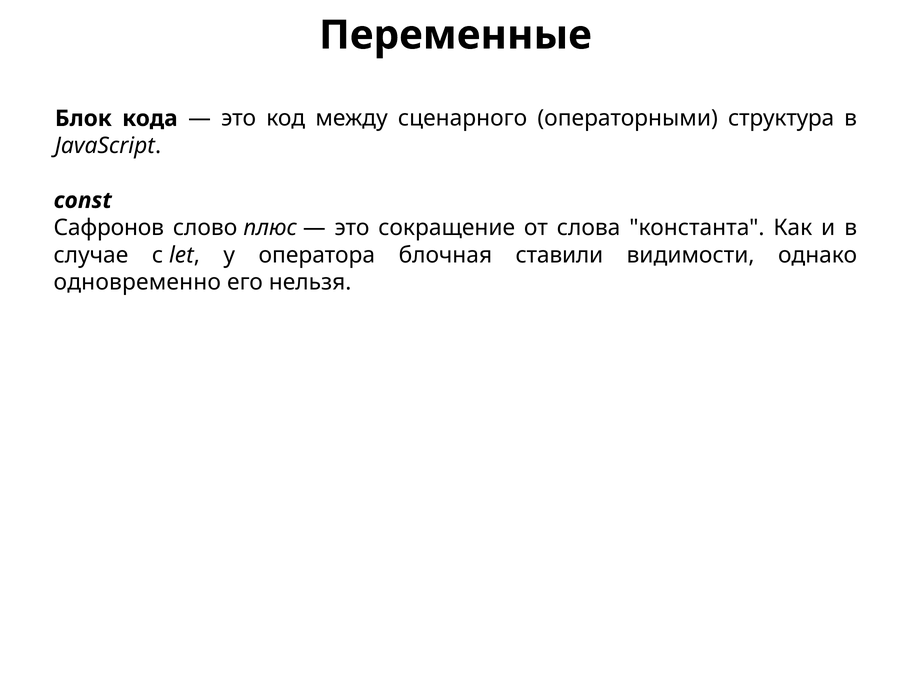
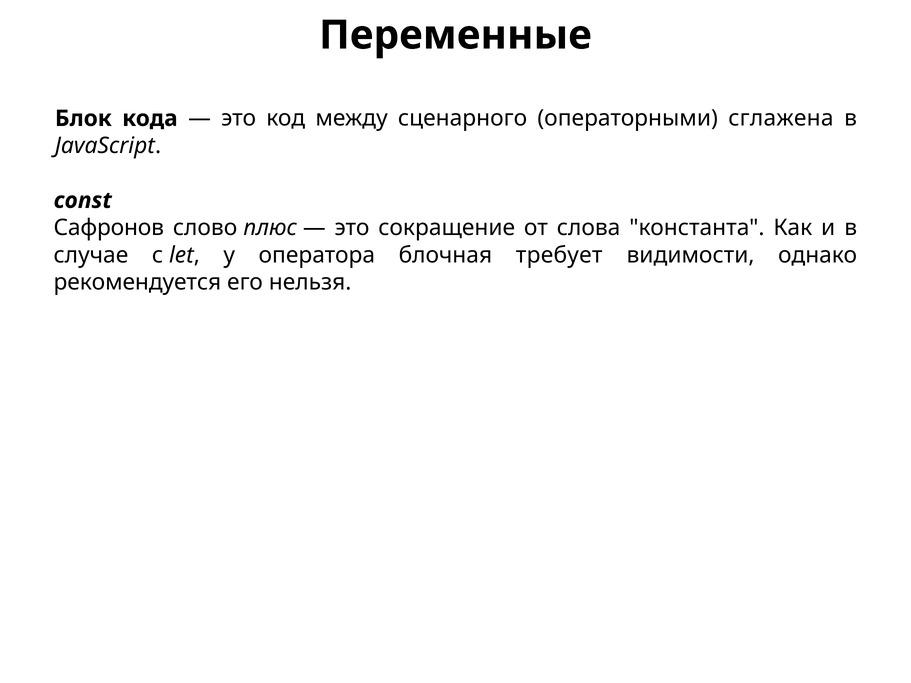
структура: структура -> сглажена
ставили: ставили -> требует
одновременно: одновременно -> рекомендуется
